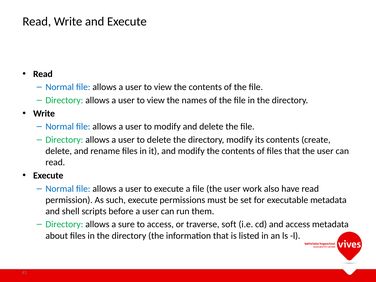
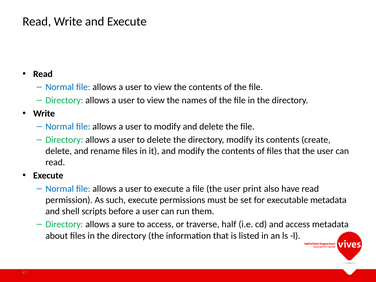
work: work -> print
soft: soft -> half
